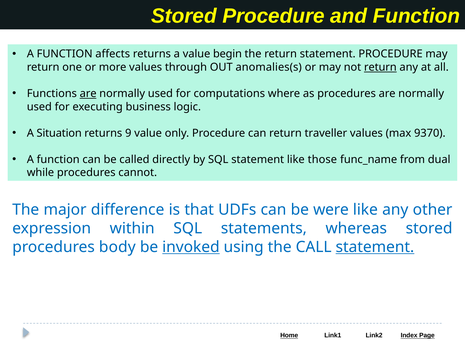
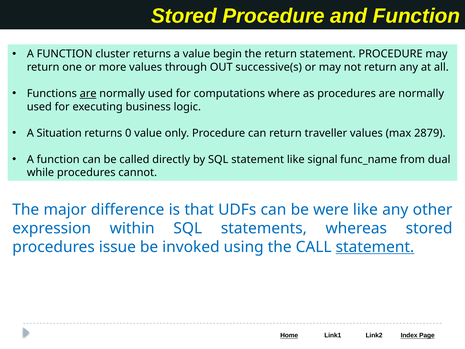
affects: affects -> cluster
anomalies(s: anomalies(s -> successive(s
return at (380, 67) underline: present -> none
9: 9 -> 0
9370: 9370 -> 2879
those: those -> signal
body: body -> issue
invoked underline: present -> none
